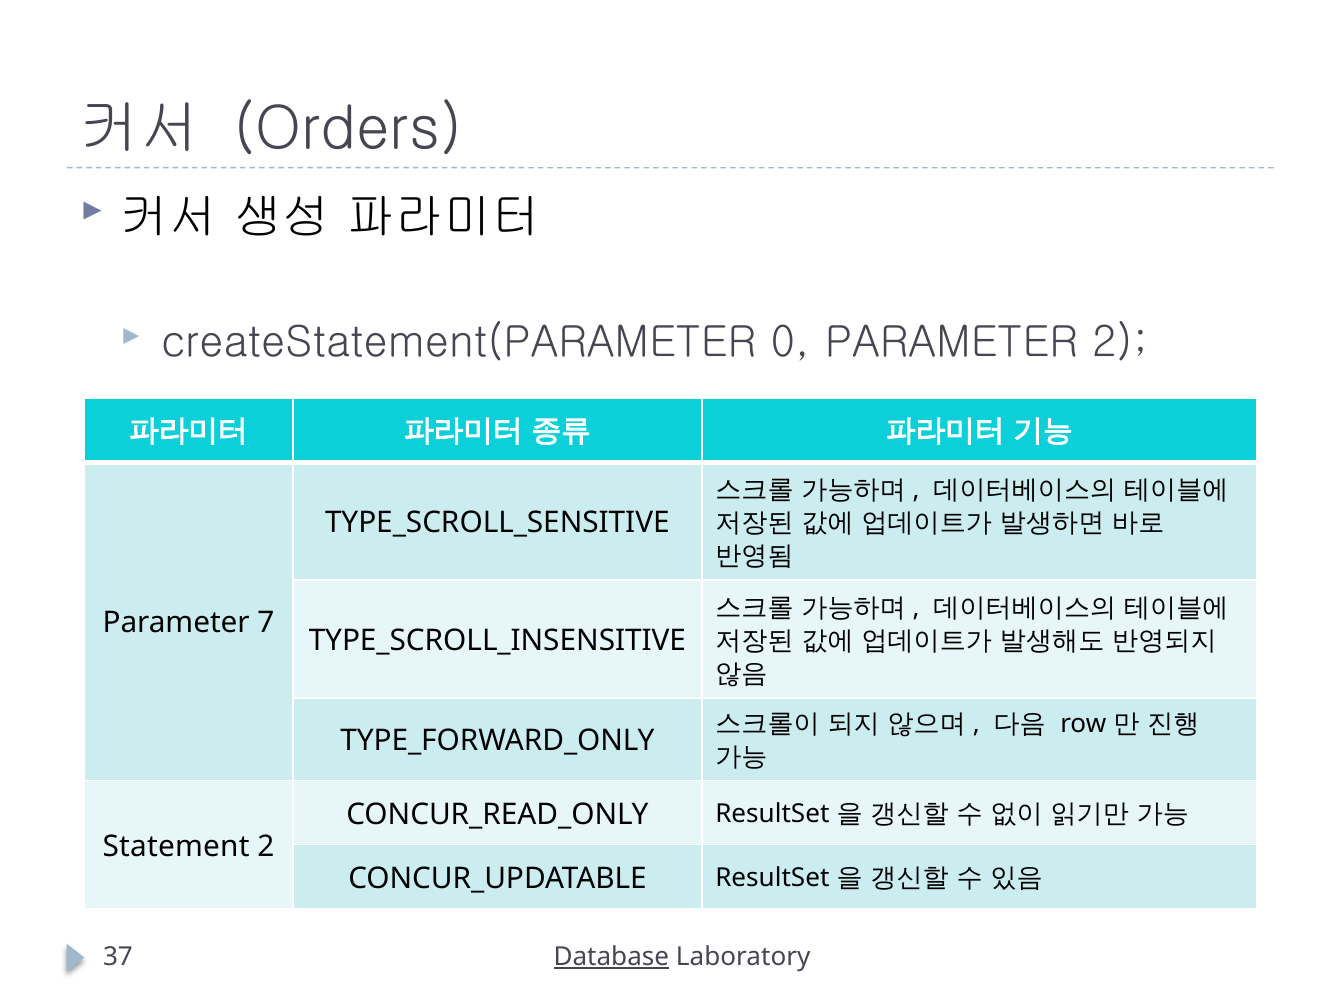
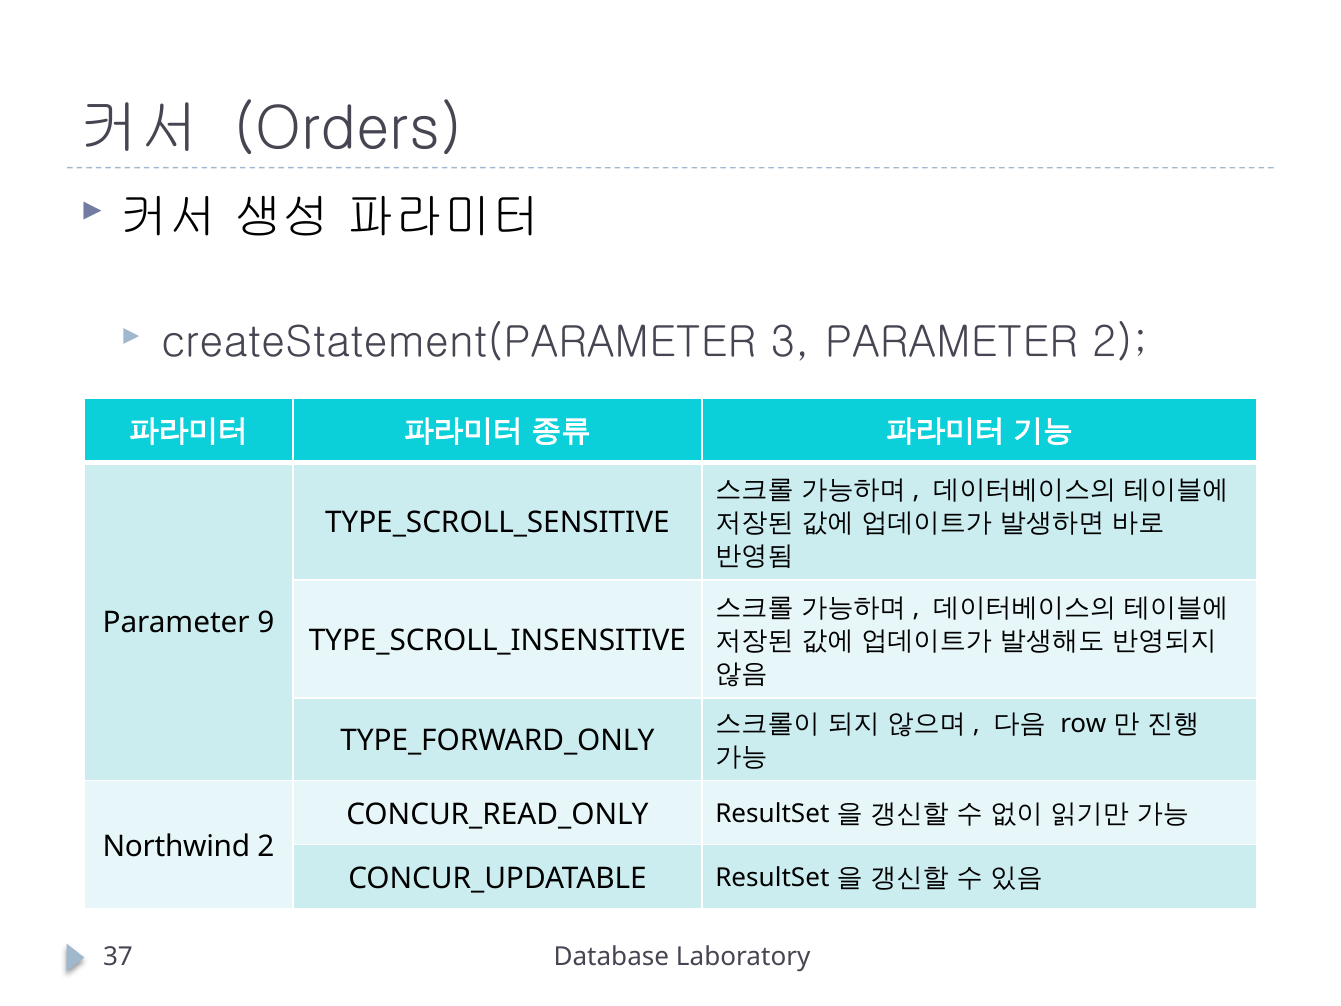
0: 0 -> 3
7: 7 -> 9
Statement: Statement -> Northwind
Database underline: present -> none
